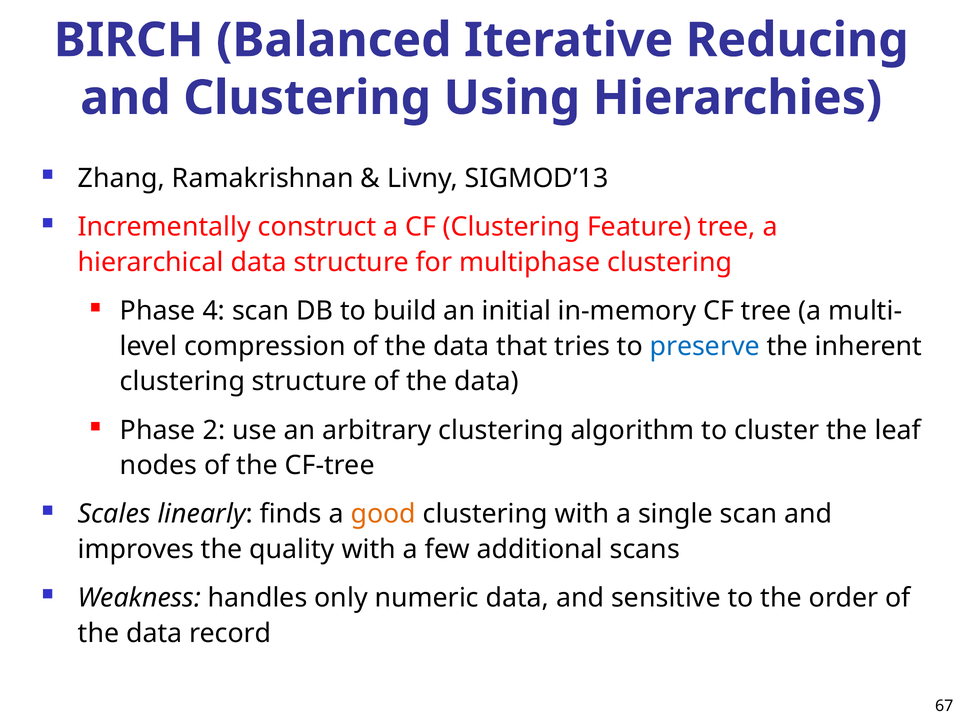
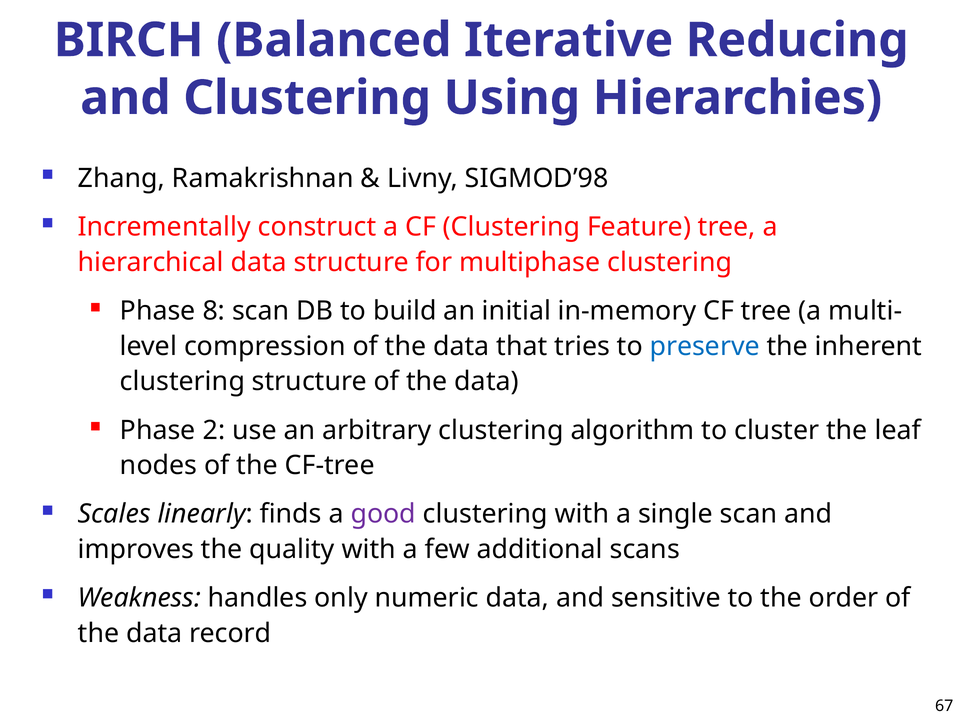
SIGMOD’13: SIGMOD’13 -> SIGMOD’98
4: 4 -> 8
good colour: orange -> purple
